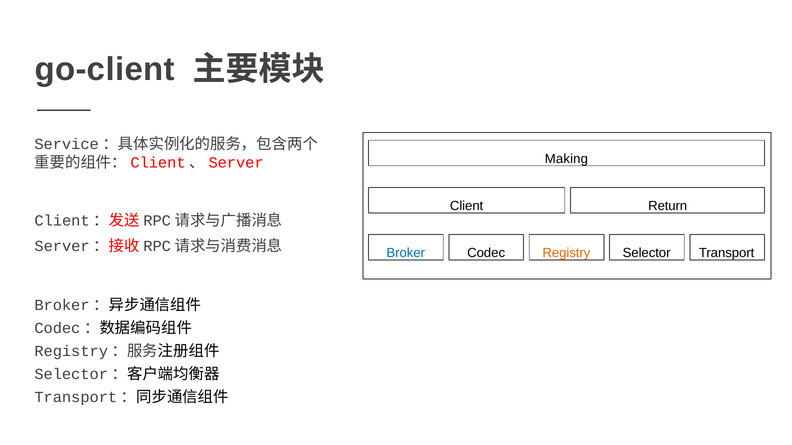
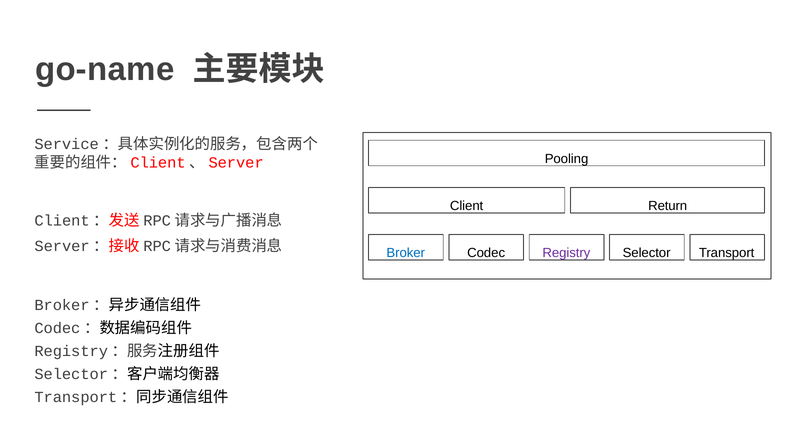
go-client: go-client -> go-name
Making: Making -> Pooling
Registry colour: orange -> purple
